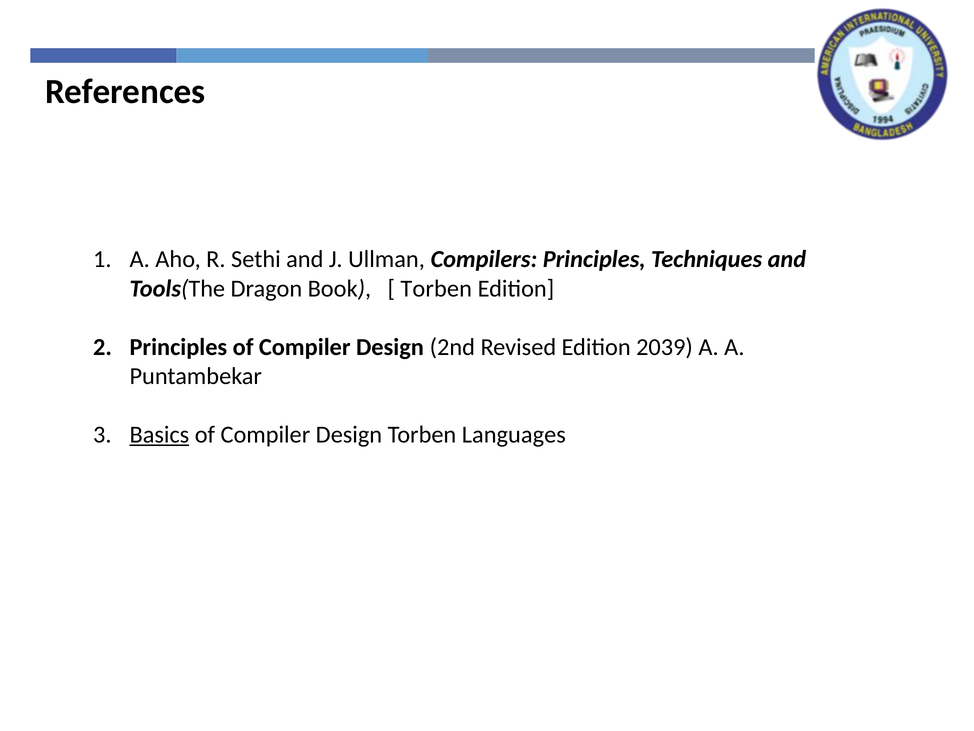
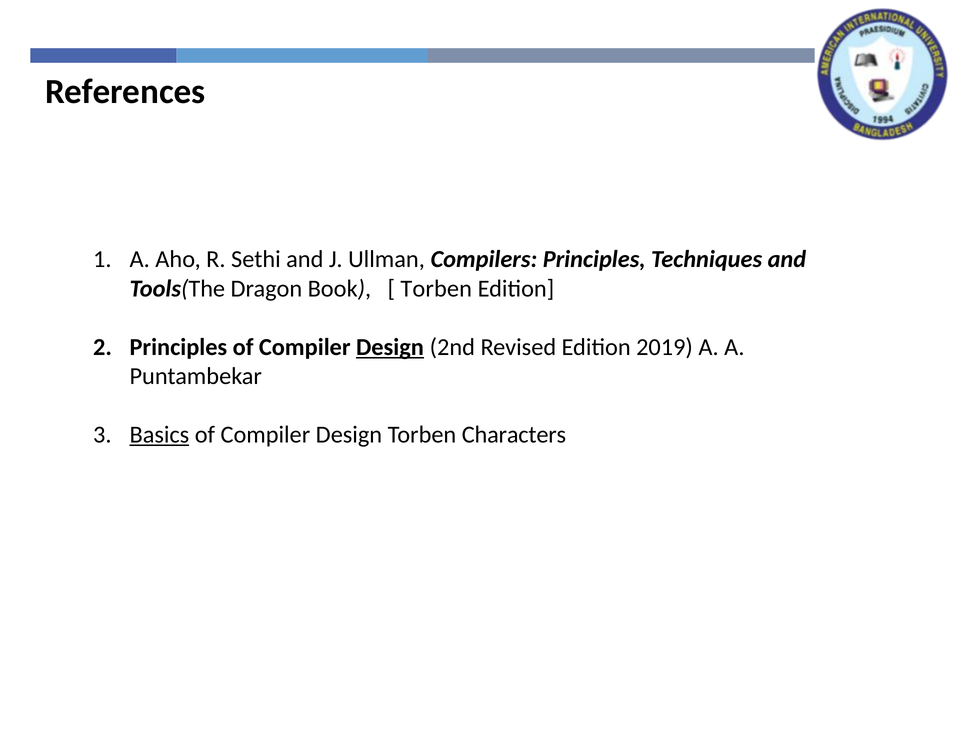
Design at (390, 347) underline: none -> present
2039: 2039 -> 2019
Languages: Languages -> Characters
